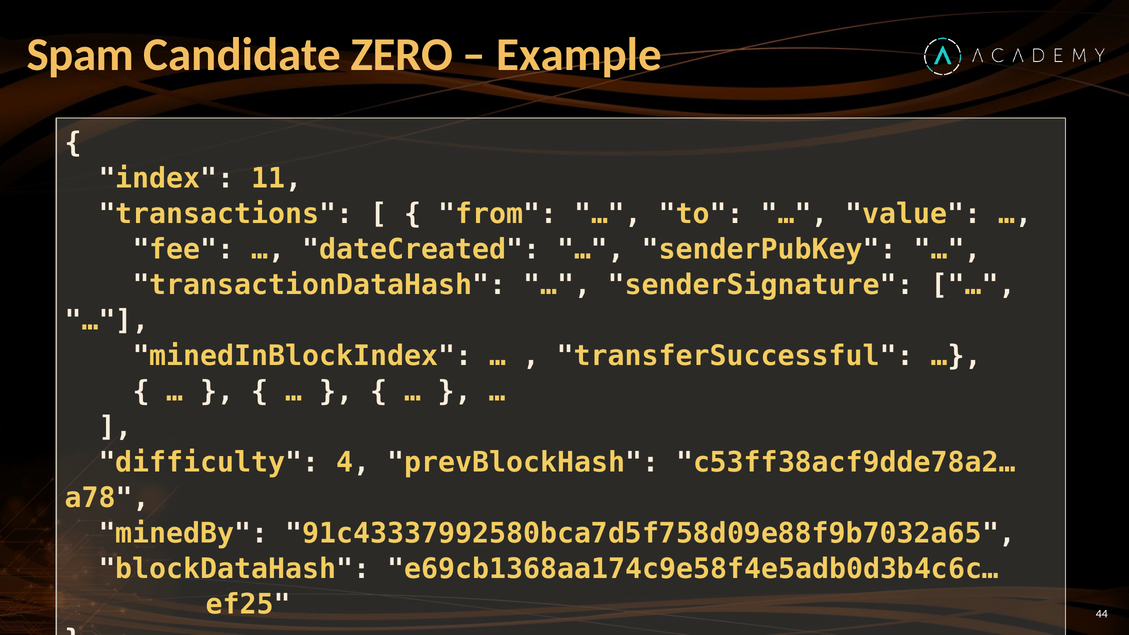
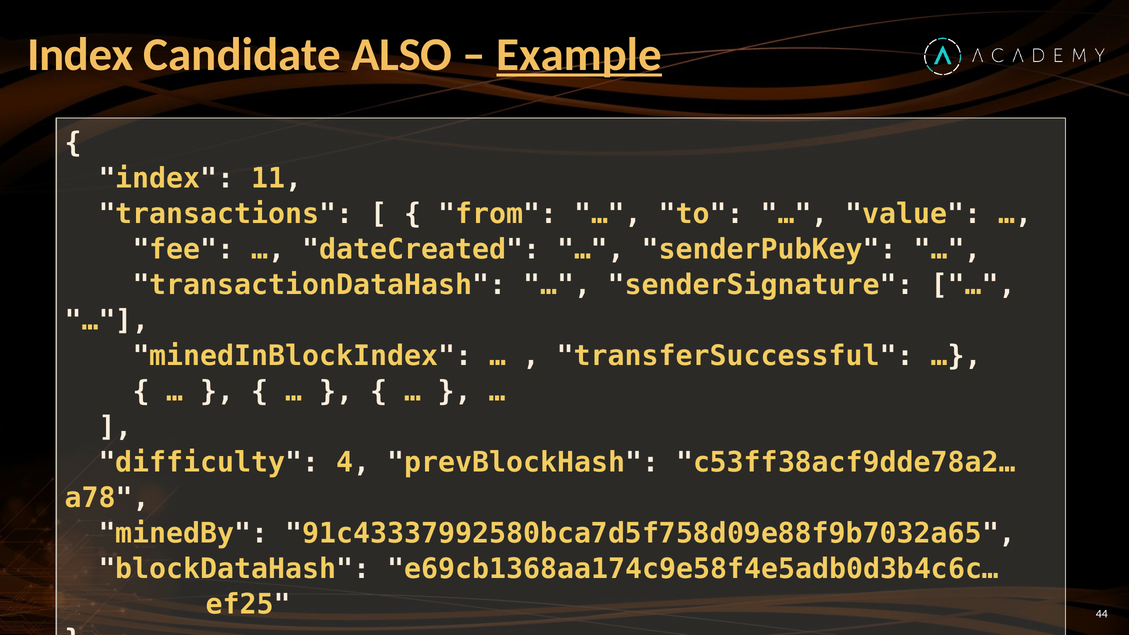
Spam at (80, 55): Spam -> Index
ZERO: ZERO -> ALSO
Example underline: none -> present
